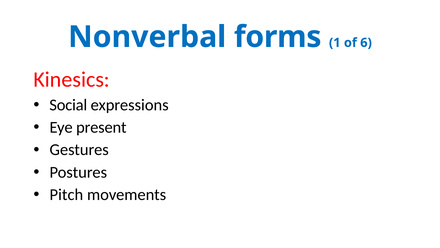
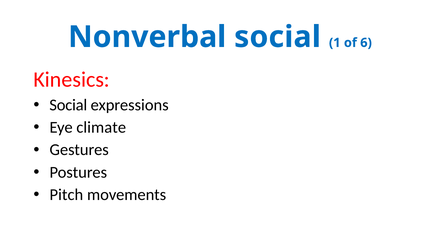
Nonverbal forms: forms -> social
present: present -> climate
